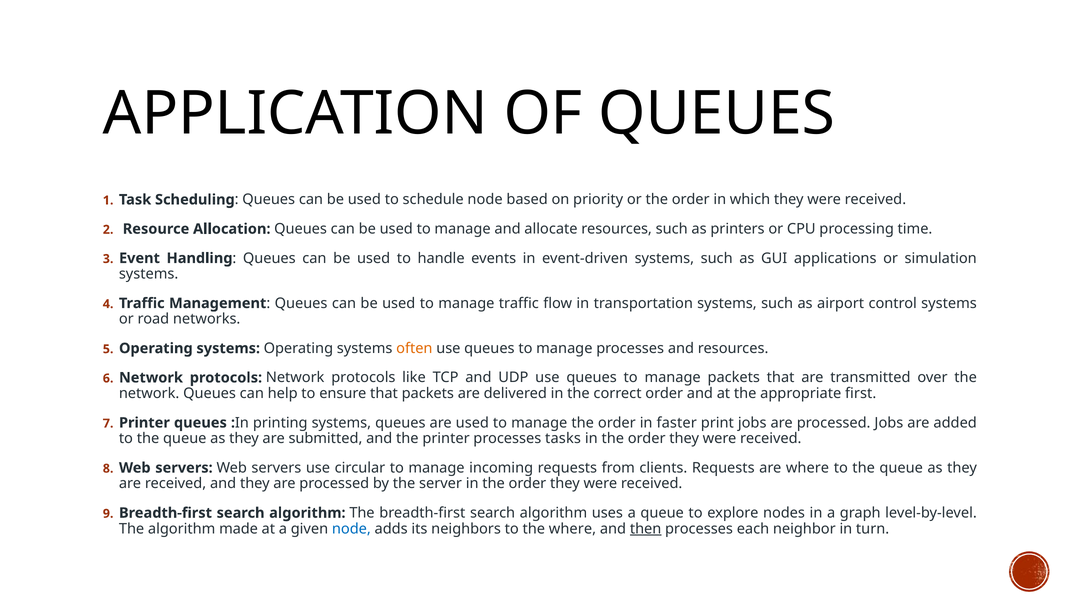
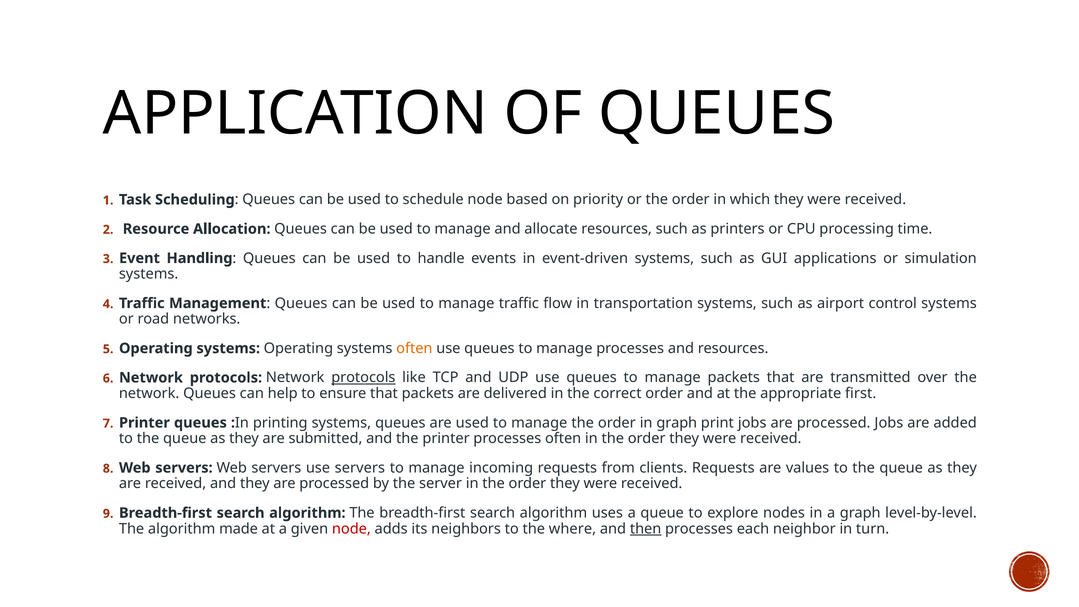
protocols at (363, 378) underline: none -> present
in faster: faster -> graph
processes tasks: tasks -> often
use circular: circular -> servers
are where: where -> values
node at (351, 529) colour: blue -> red
